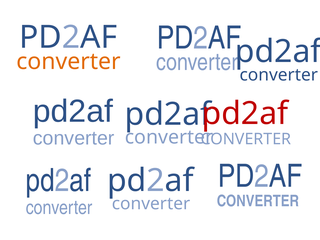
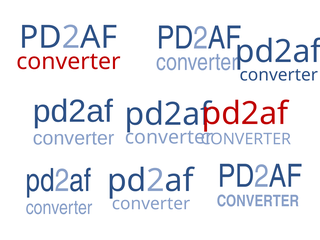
converter at (69, 61) colour: orange -> red
